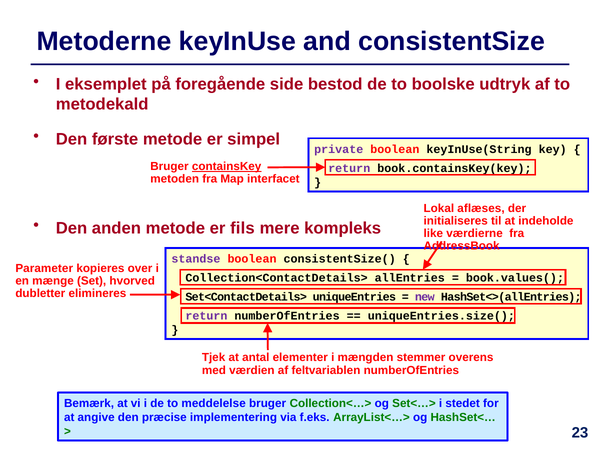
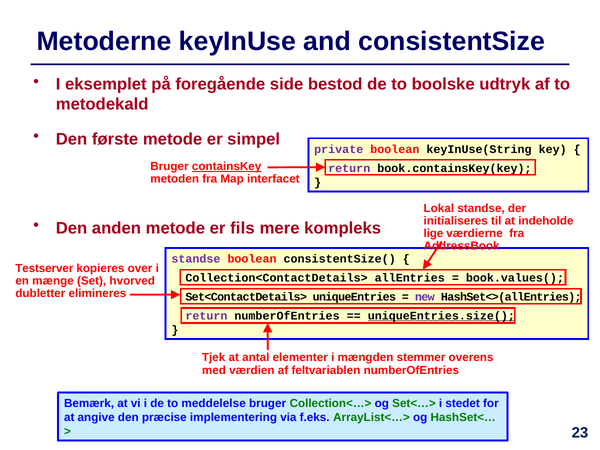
Lokal aflæses: aflæses -> standse
like: like -> lige
Parameter: Parameter -> Testserver
uniqueEntries.size( underline: none -> present
